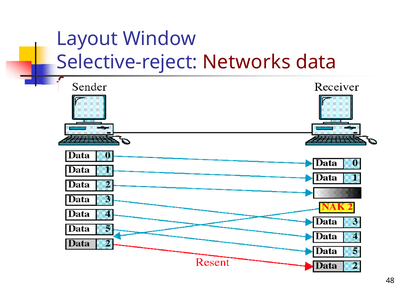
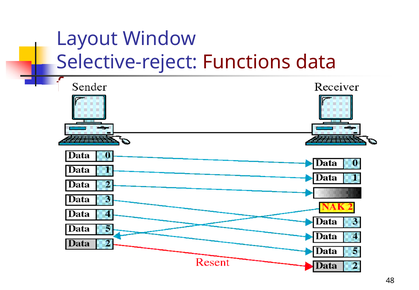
Networks: Networks -> Functions
